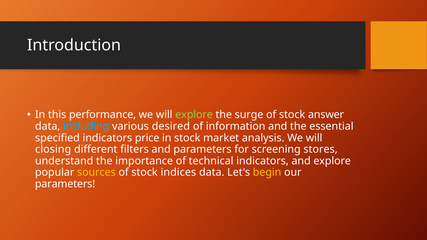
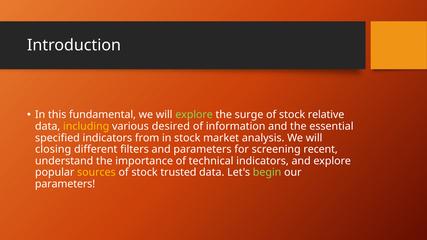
performance: performance -> fundamental
answer: answer -> relative
including colour: light blue -> yellow
price: price -> from
stores: stores -> recent
indices: indices -> trusted
begin colour: yellow -> light green
